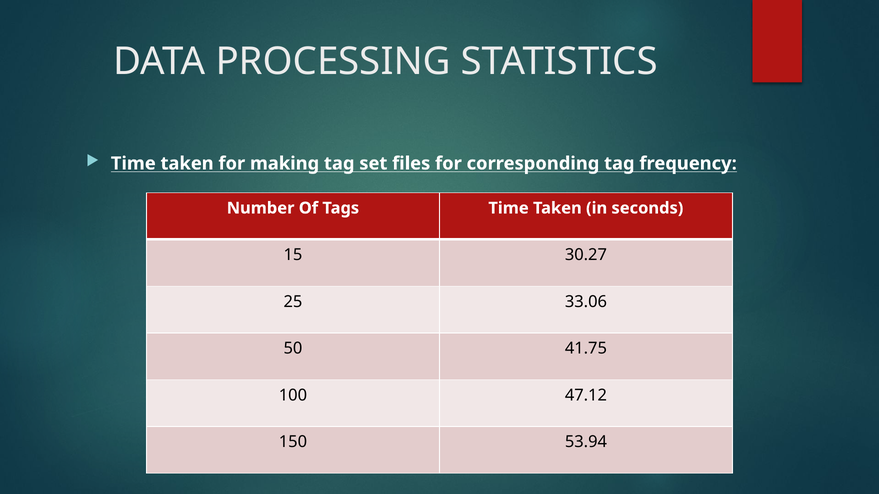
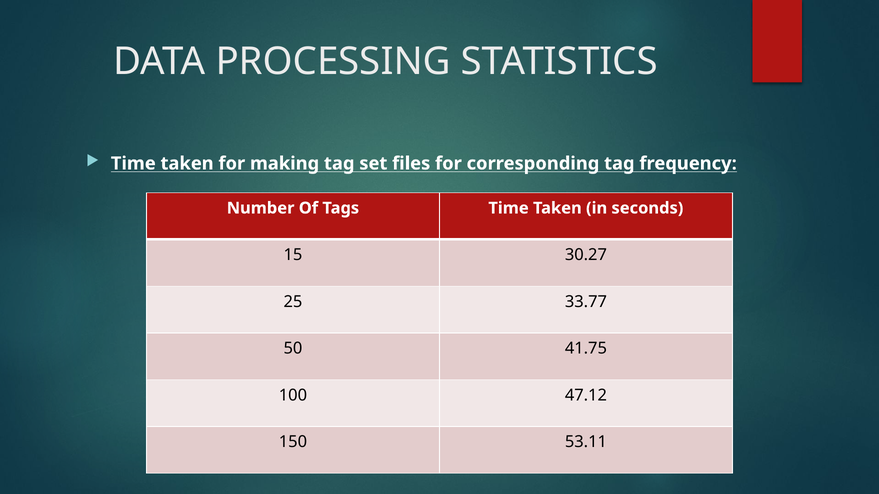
33.06: 33.06 -> 33.77
53.94: 53.94 -> 53.11
